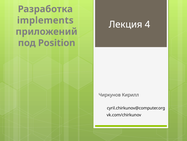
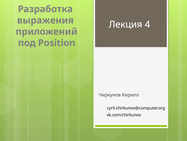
implements: implements -> выражения
